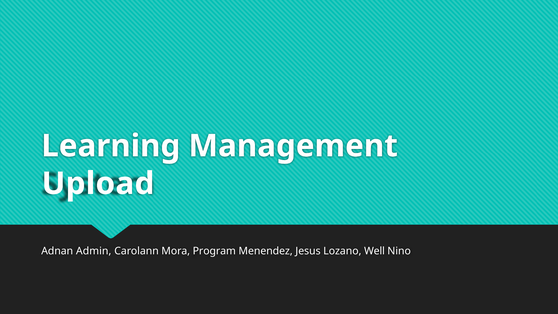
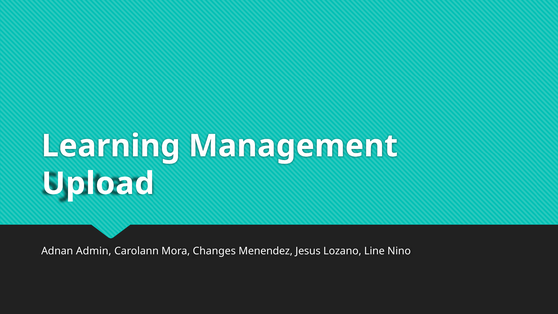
Program: Program -> Changes
Well: Well -> Line
